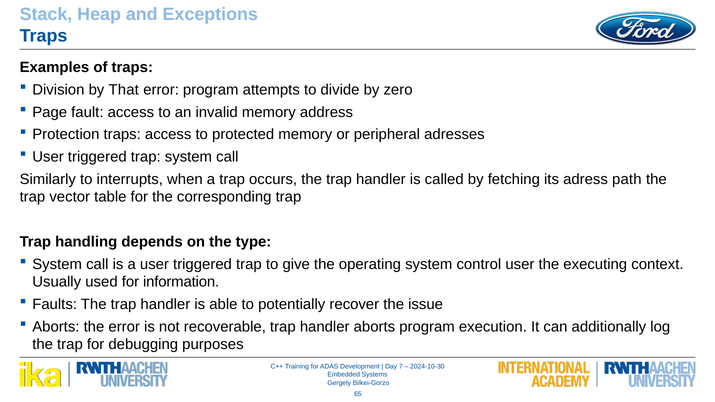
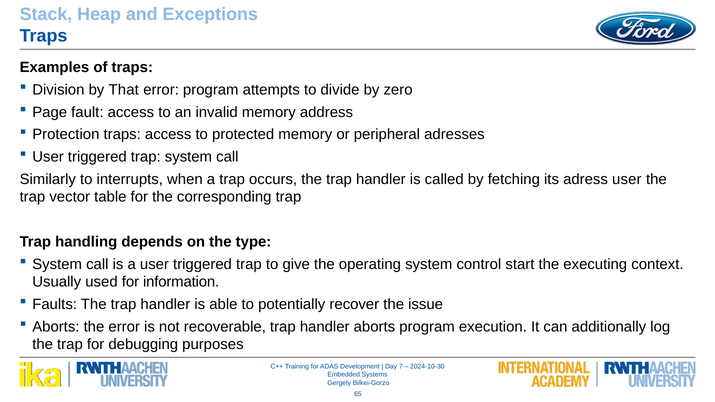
adress path: path -> user
control user: user -> start
